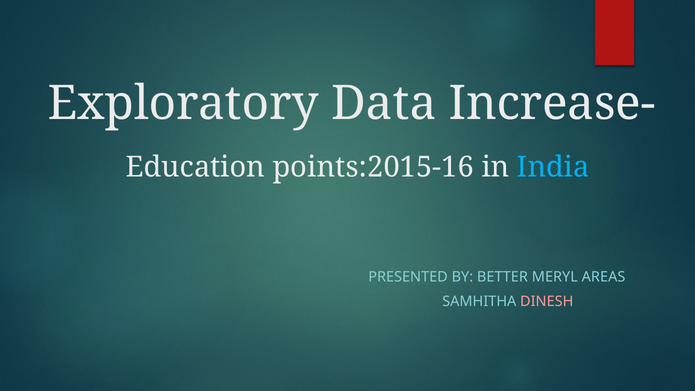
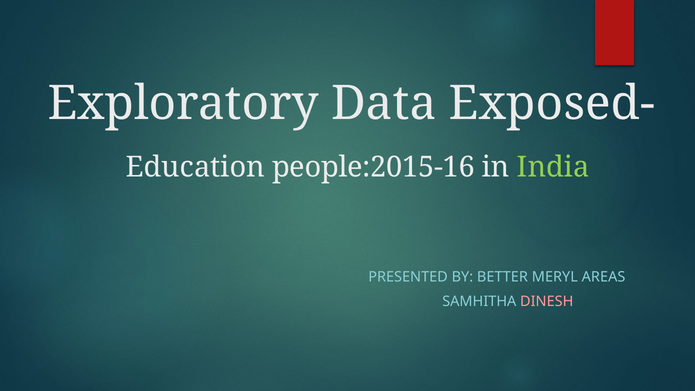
Increase-: Increase- -> Exposed-
points:2015-16: points:2015-16 -> people:2015-16
India colour: light blue -> light green
